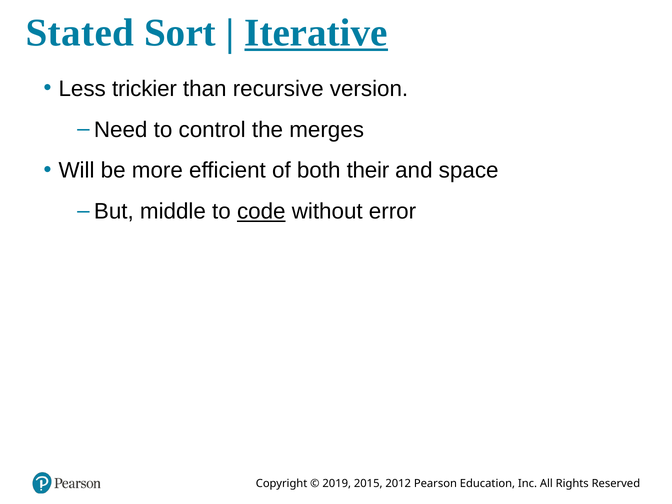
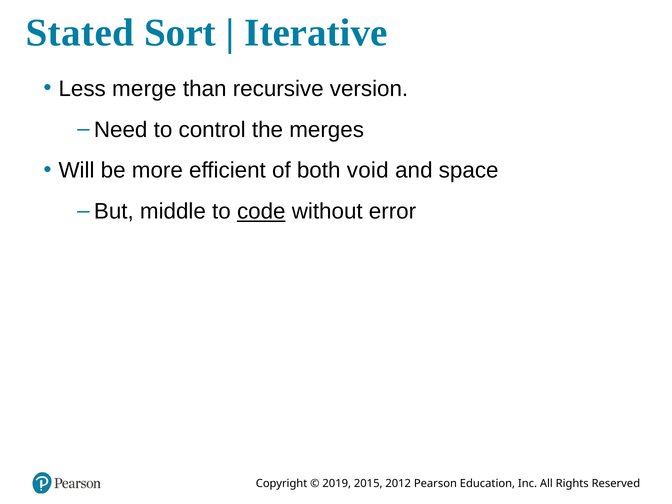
Iterative underline: present -> none
trickier: trickier -> merge
their: their -> void
